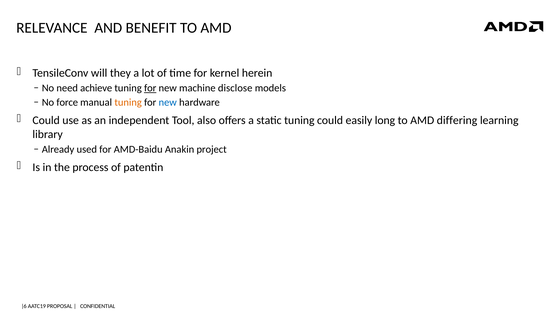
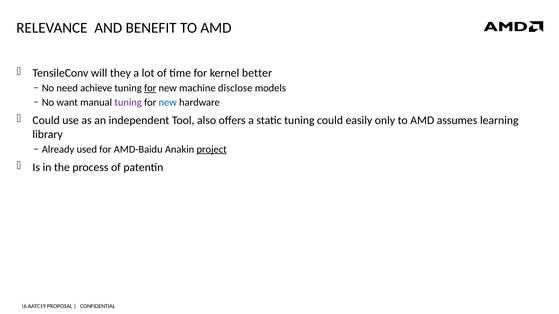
herein: herein -> better
force: force -> want
tuning at (128, 102) colour: orange -> purple
long: long -> only
differing: differing -> assumes
project underline: none -> present
